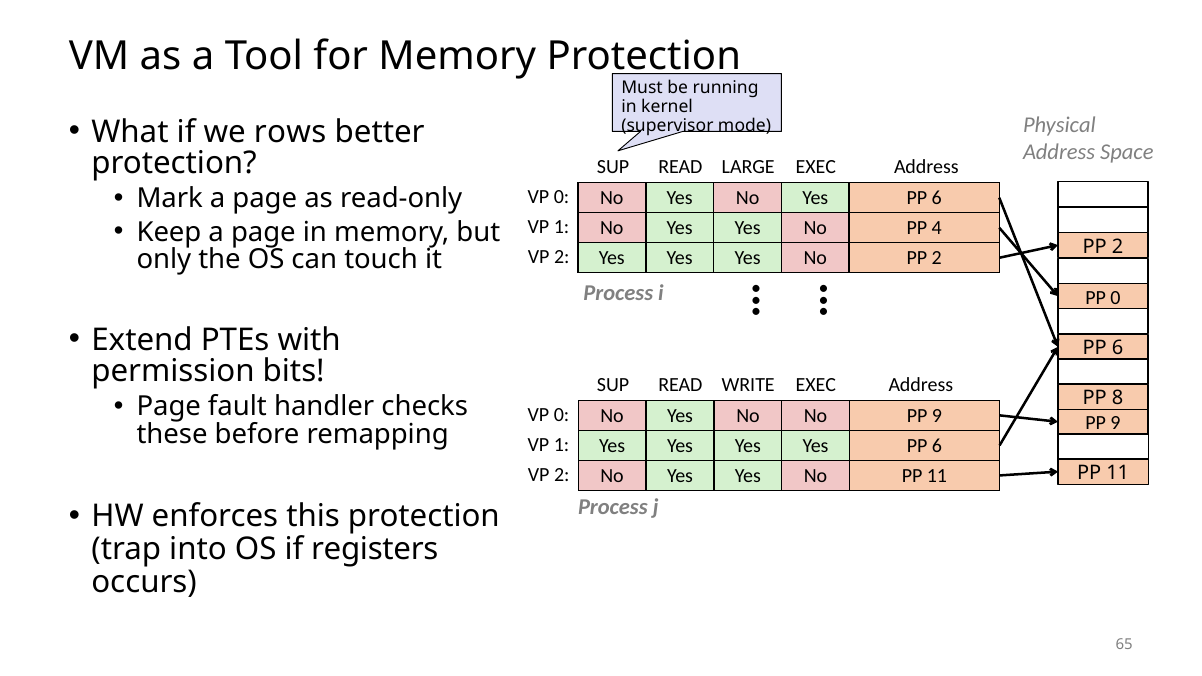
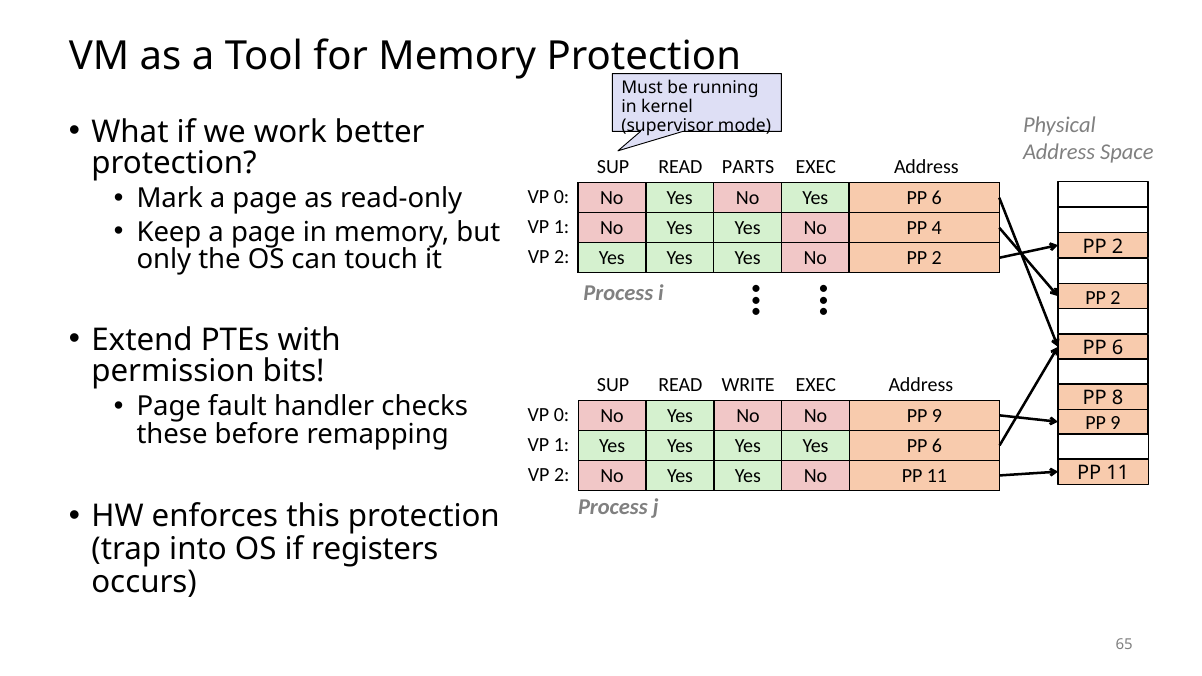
rows: rows -> work
LARGE: LARGE -> PARTS
0 at (1115, 298): 0 -> 2
